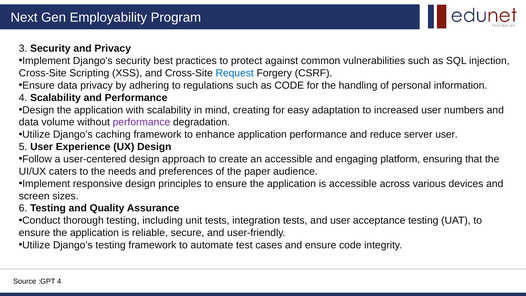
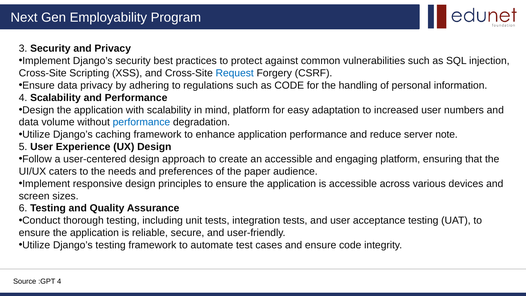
mind creating: creating -> platform
performance at (141, 122) colour: purple -> blue
server user: user -> note
